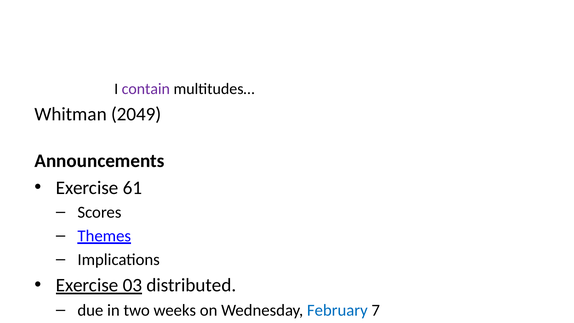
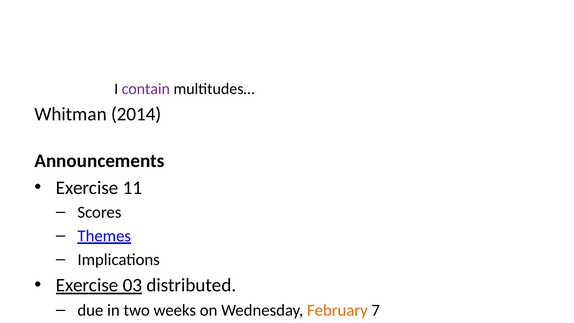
2049: 2049 -> 2014
61: 61 -> 11
February colour: blue -> orange
